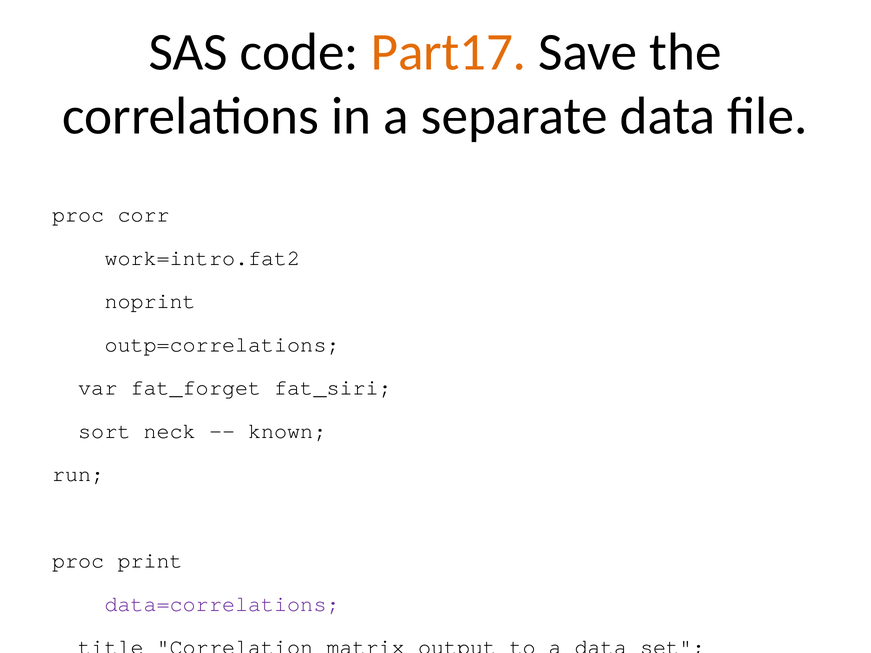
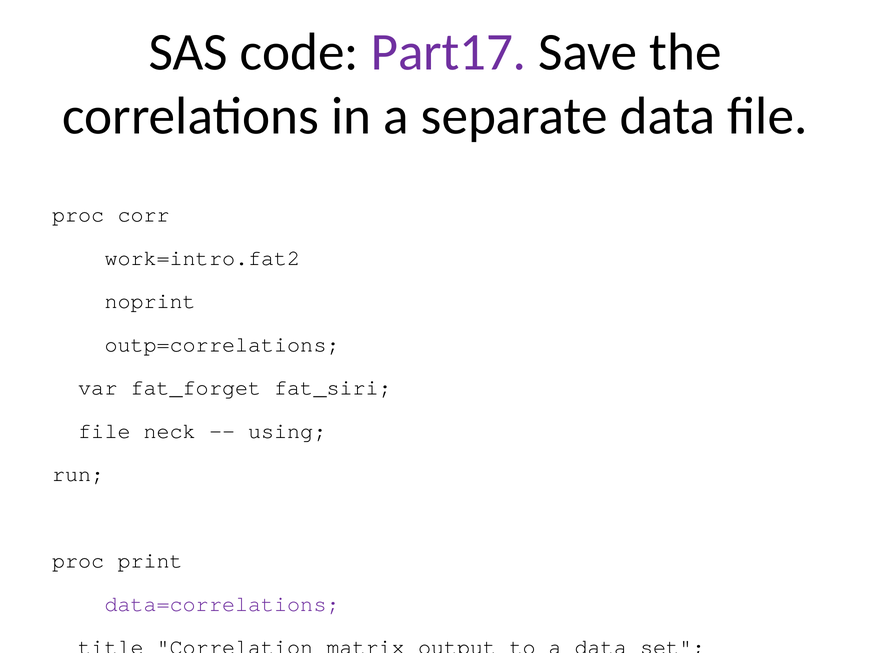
Part17 colour: orange -> purple
sort at (105, 431): sort -> file
known: known -> using
